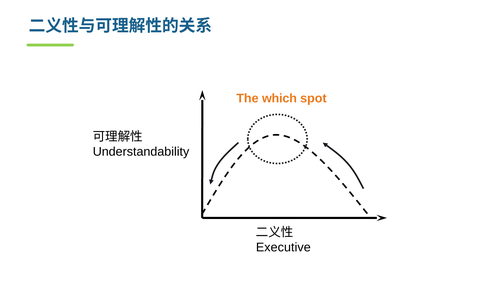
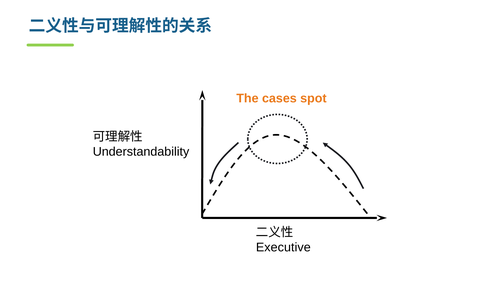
which: which -> cases
